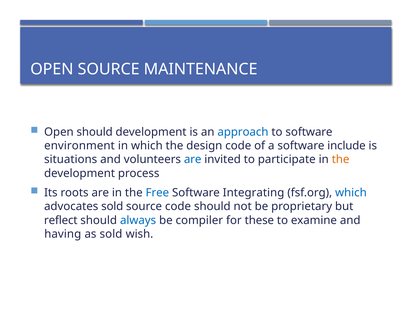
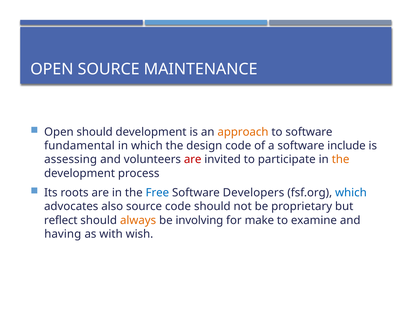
approach colour: blue -> orange
environment: environment -> fundamental
situations: situations -> assessing
are at (193, 159) colour: blue -> red
Integrating: Integrating -> Developers
advocates sold: sold -> also
always colour: blue -> orange
compiler: compiler -> involving
these: these -> make
as sold: sold -> with
